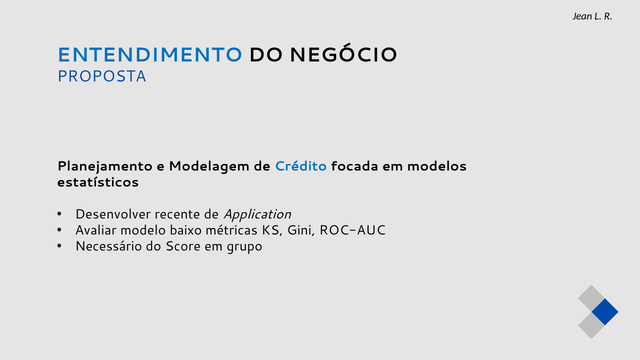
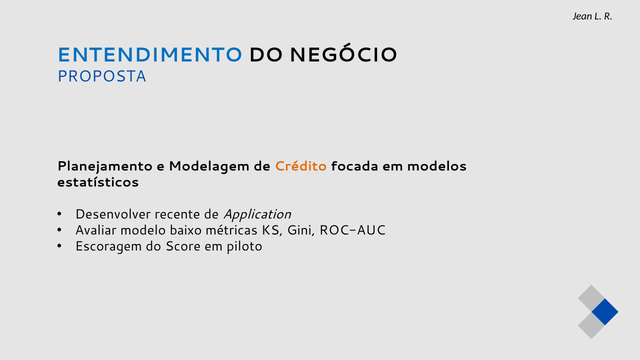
Crédito colour: blue -> orange
Necessário: Necessário -> Escoragem
grupo: grupo -> piloto
